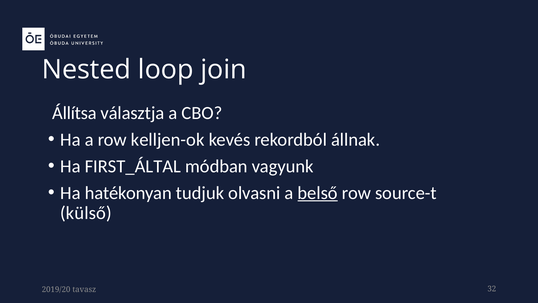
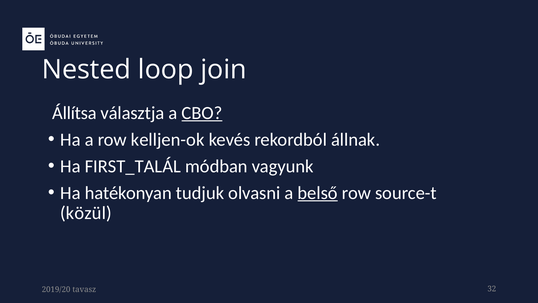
CBO underline: none -> present
FIRST_ÁLTAL: FIRST_ÁLTAL -> FIRST_TALÁL
külső: külső -> közül
